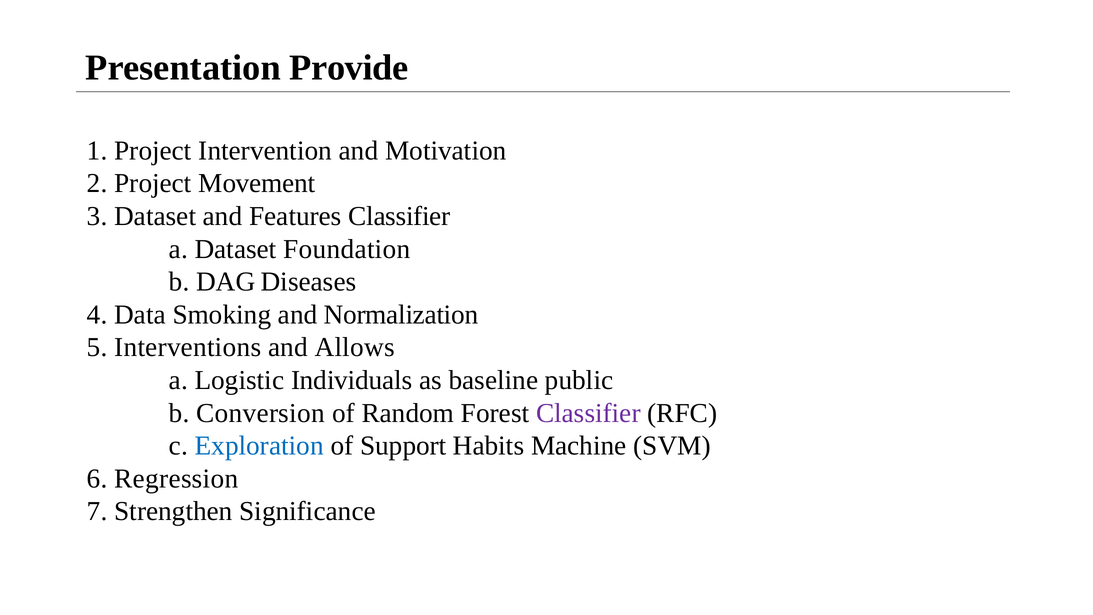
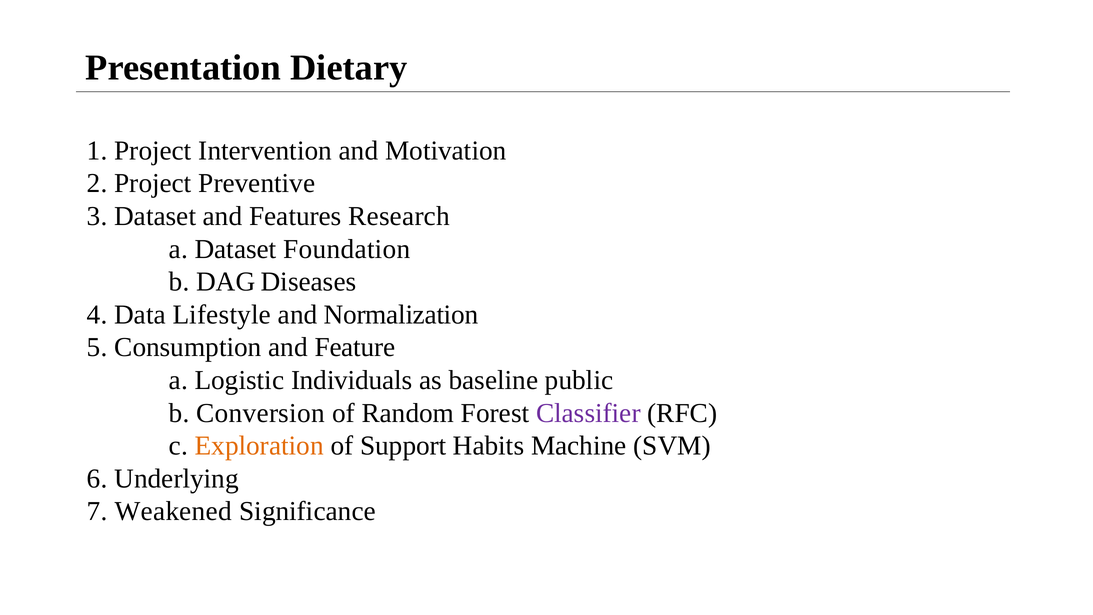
Provide: Provide -> Dietary
Movement: Movement -> Preventive
Features Classifier: Classifier -> Research
Smoking: Smoking -> Lifestyle
Interventions: Interventions -> Consumption
Allows: Allows -> Feature
Exploration colour: blue -> orange
Regression: Regression -> Underlying
Strengthen: Strengthen -> Weakened
